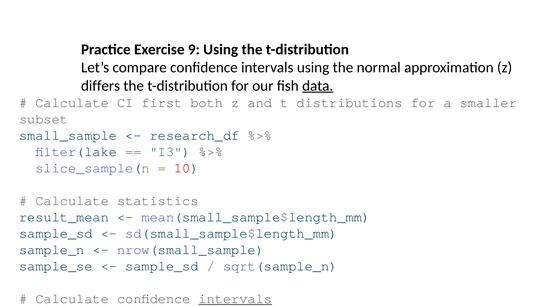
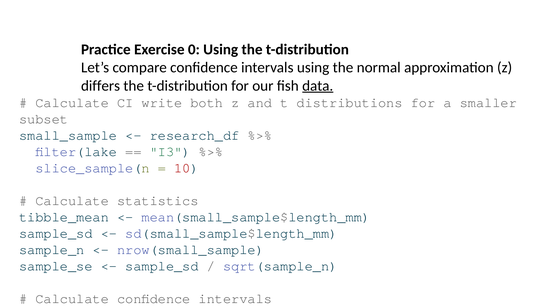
9: 9 -> 0
first: first -> write
result_mean: result_mean -> tibble_mean
intervals at (235, 299) underline: present -> none
